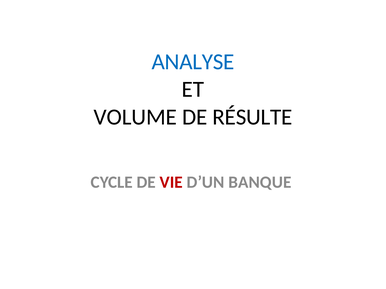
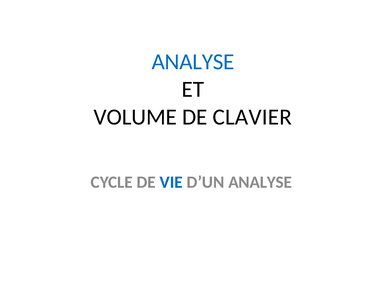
RÉSULTE: RÉSULTE -> CLAVIER
VIE colour: red -> blue
D’UN BANQUE: BANQUE -> ANALYSE
